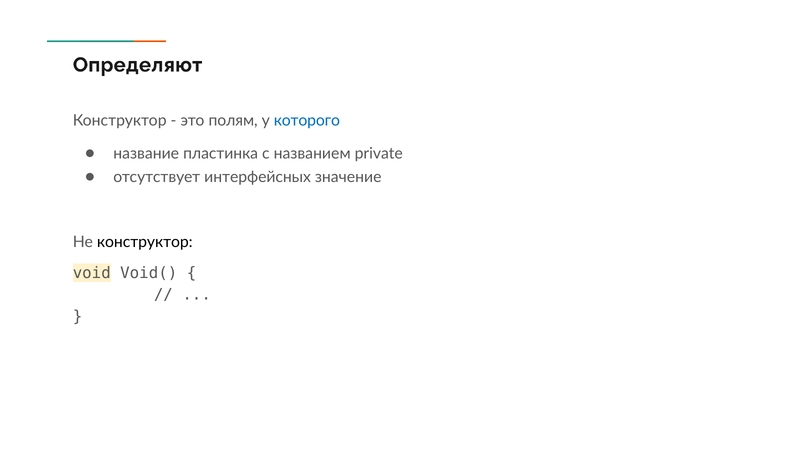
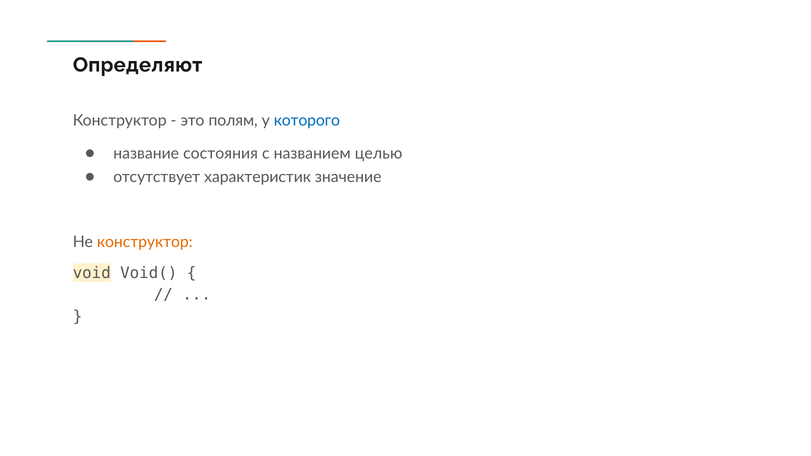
пластинка: пластинка -> состояния
private: private -> целью
интерфейсных: интерфейсных -> характеристик
конструктор at (145, 242) colour: black -> orange
